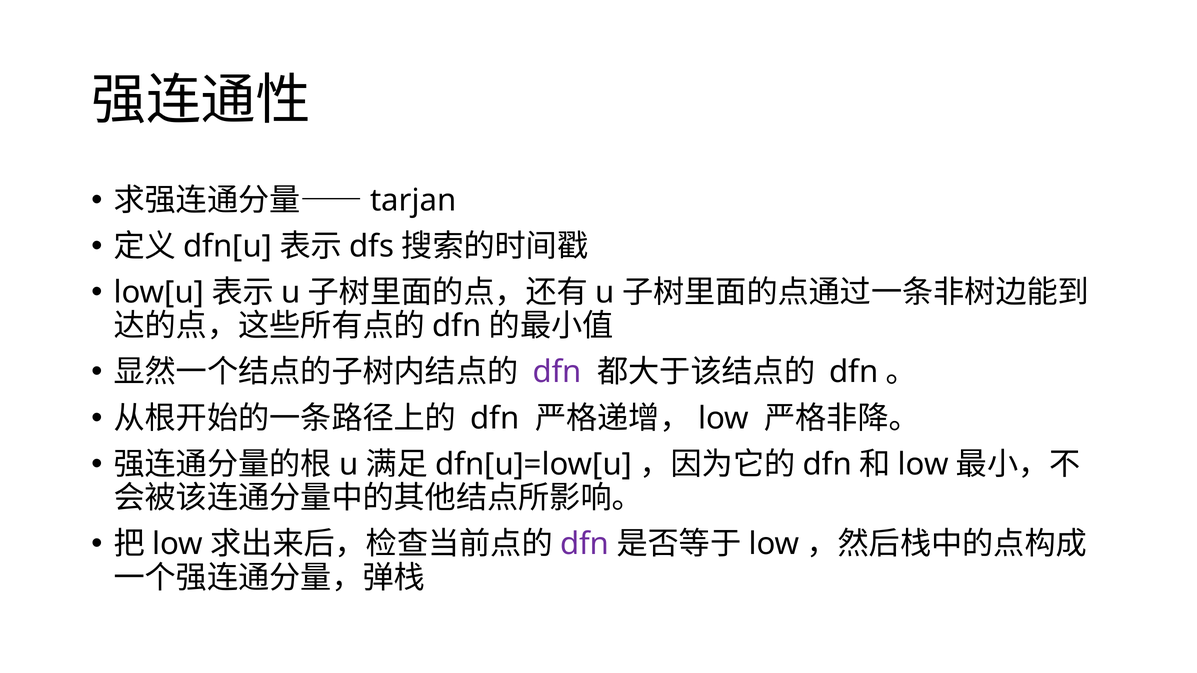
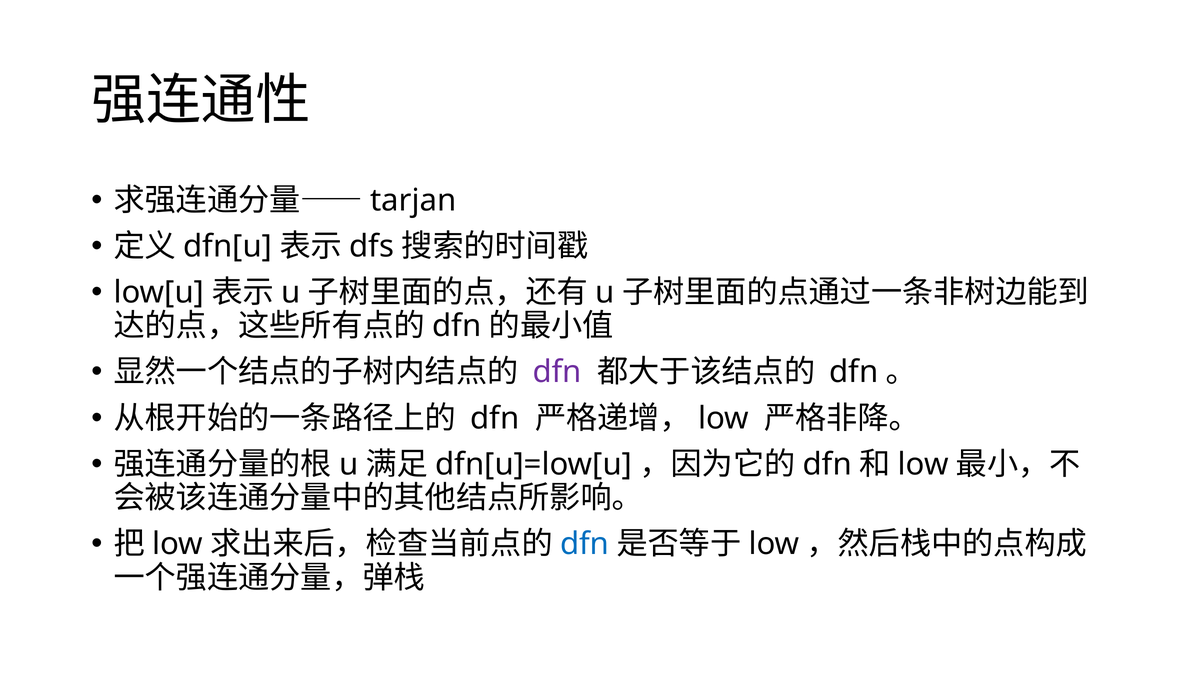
dfn at (585, 544) colour: purple -> blue
